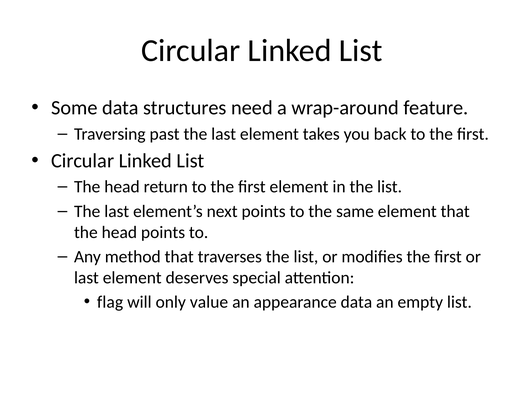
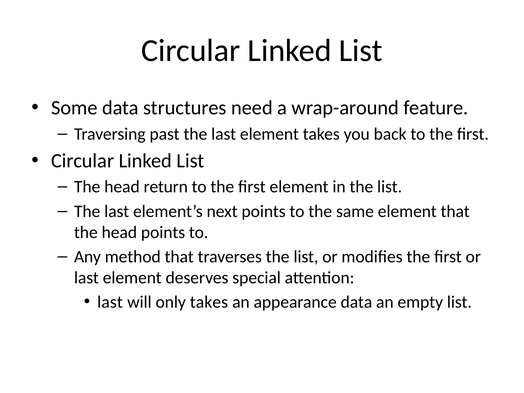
flag at (110, 302): flag -> last
only value: value -> takes
